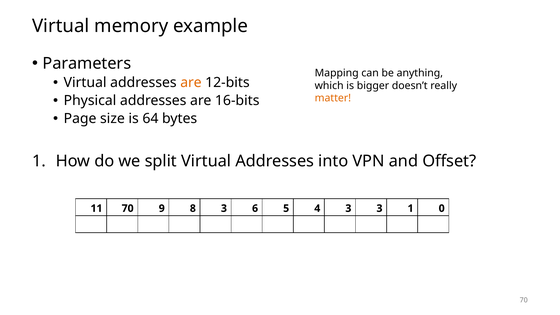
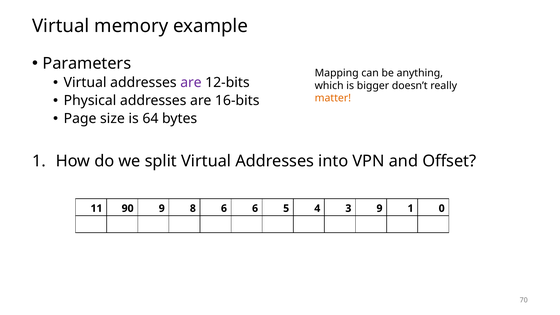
are at (191, 83) colour: orange -> purple
11 70: 70 -> 90
8 3: 3 -> 6
3 3: 3 -> 9
